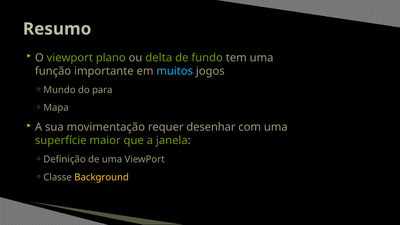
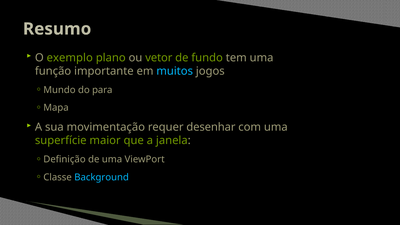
O viewport: viewport -> exemplo
delta: delta -> vetor
Background colour: yellow -> light blue
